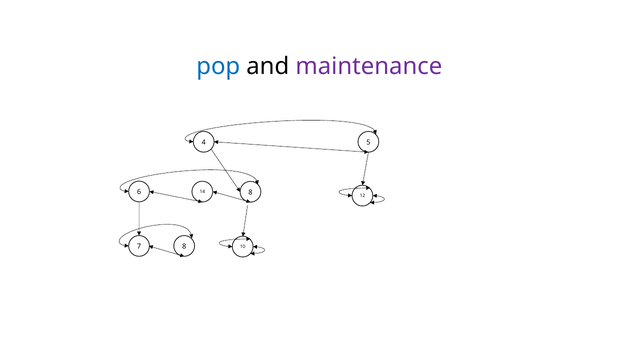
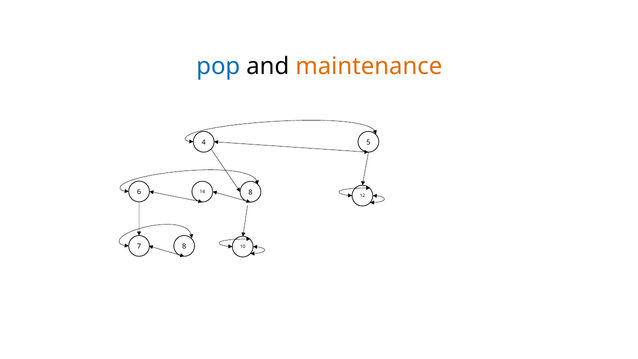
maintenance colour: purple -> orange
